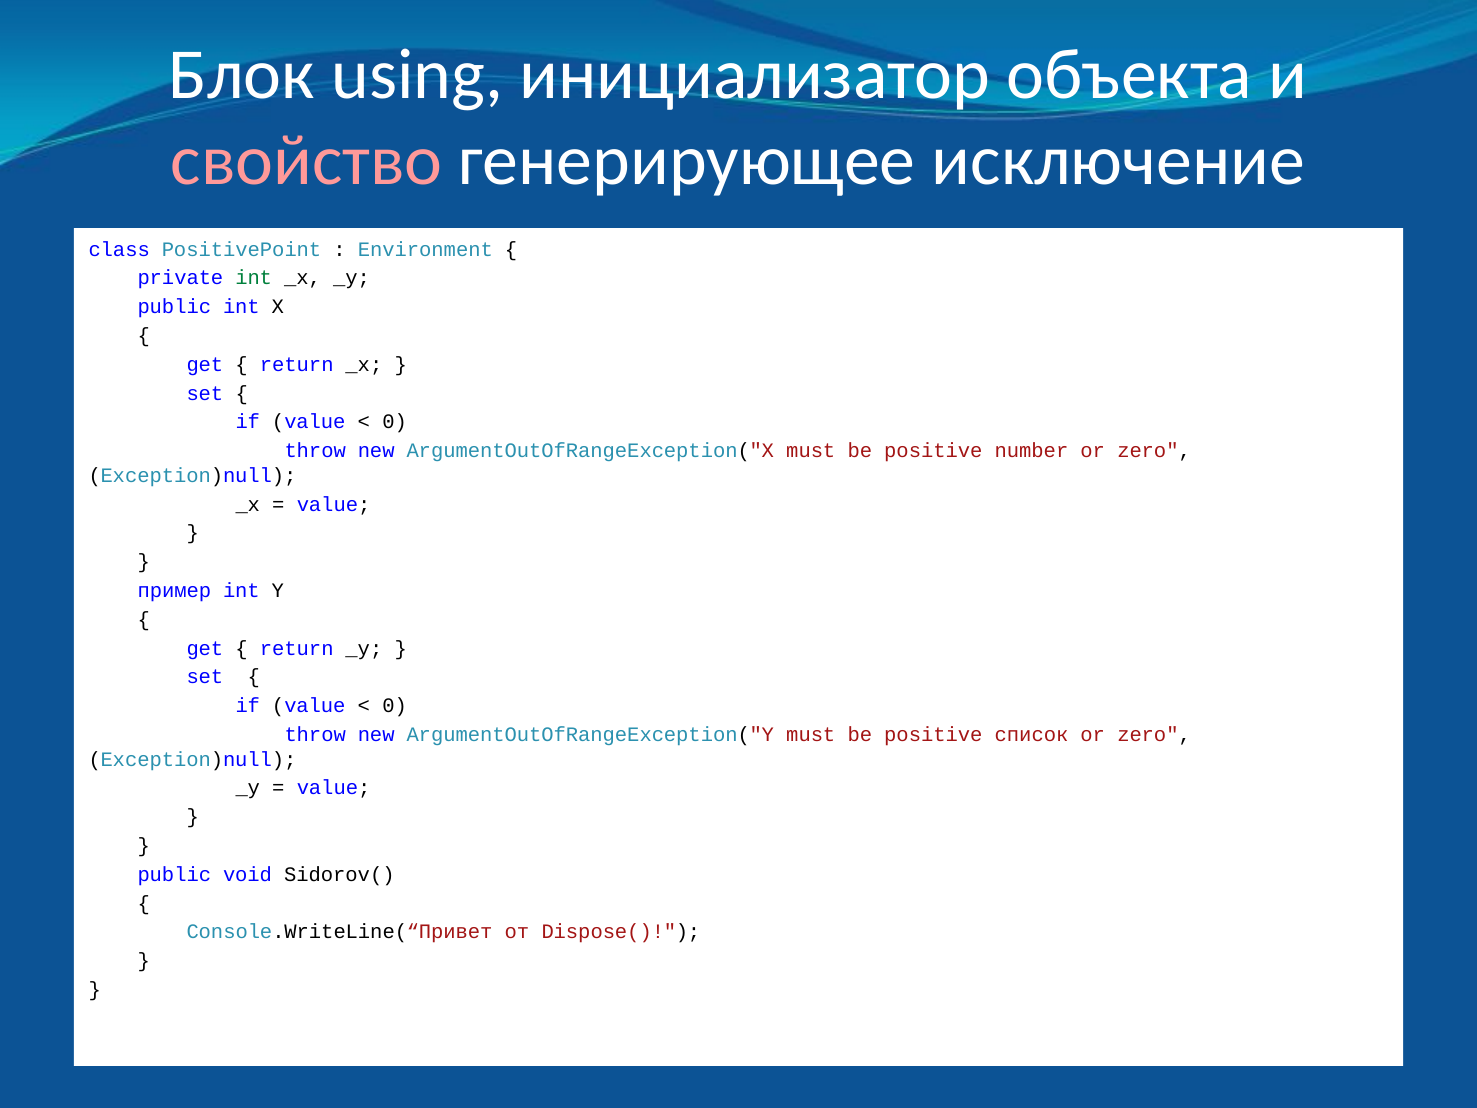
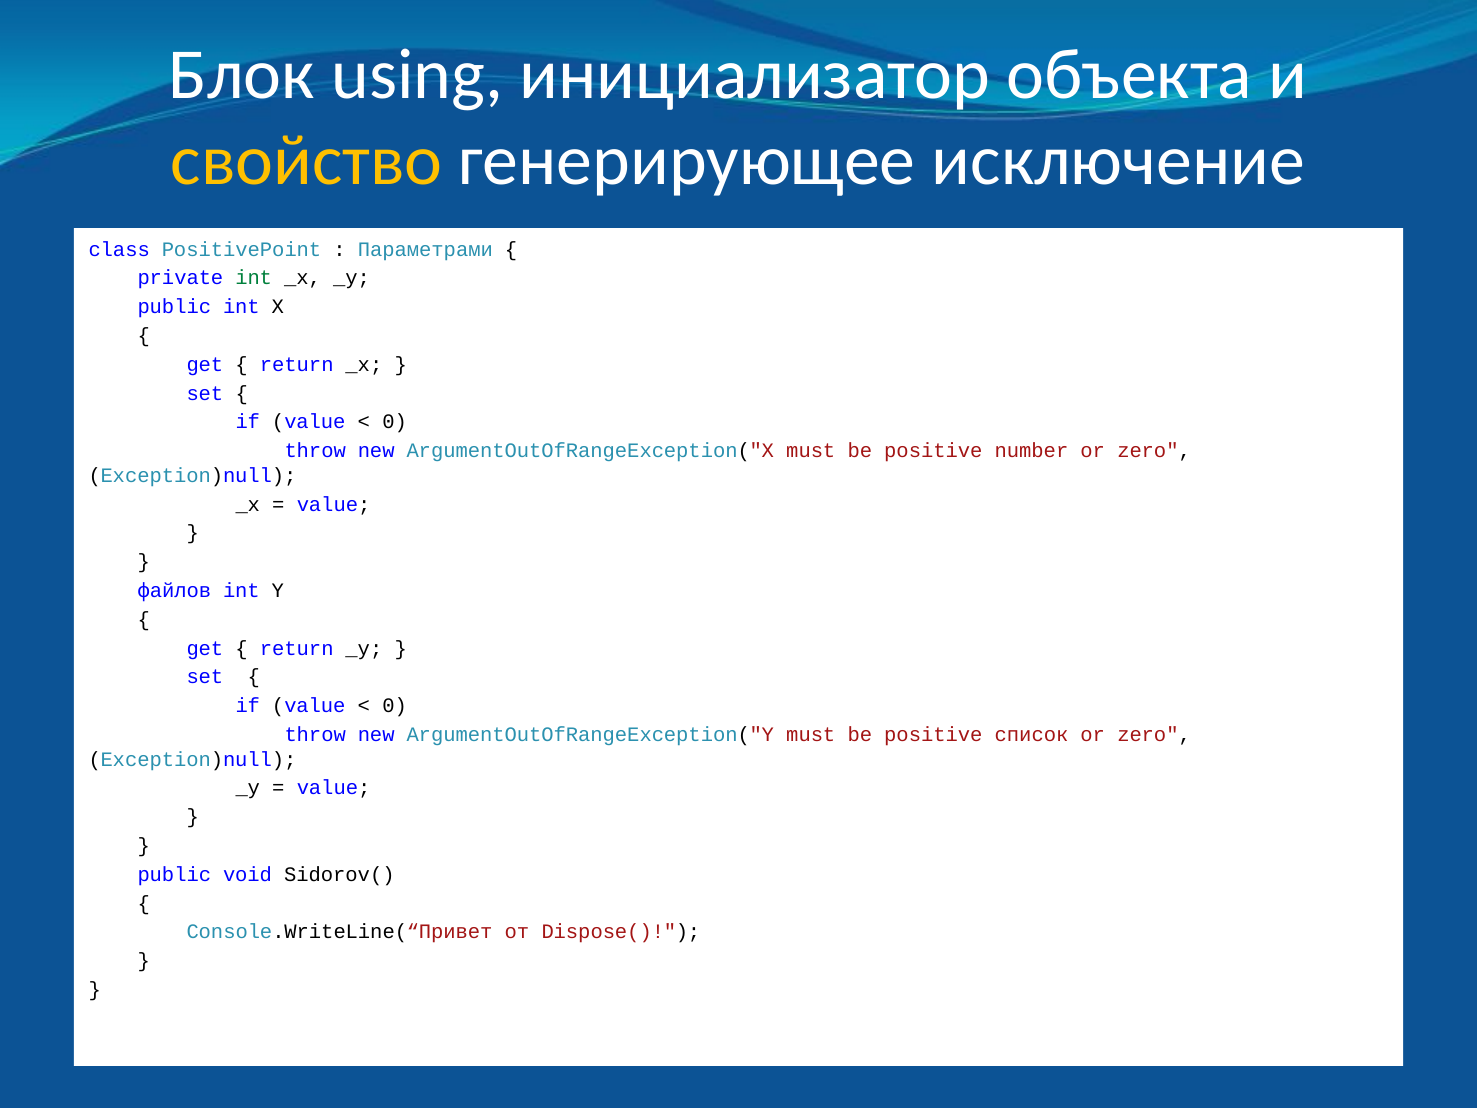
свойство colour: pink -> yellow
Environment: Environment -> Параметрами
пример: пример -> файлов
